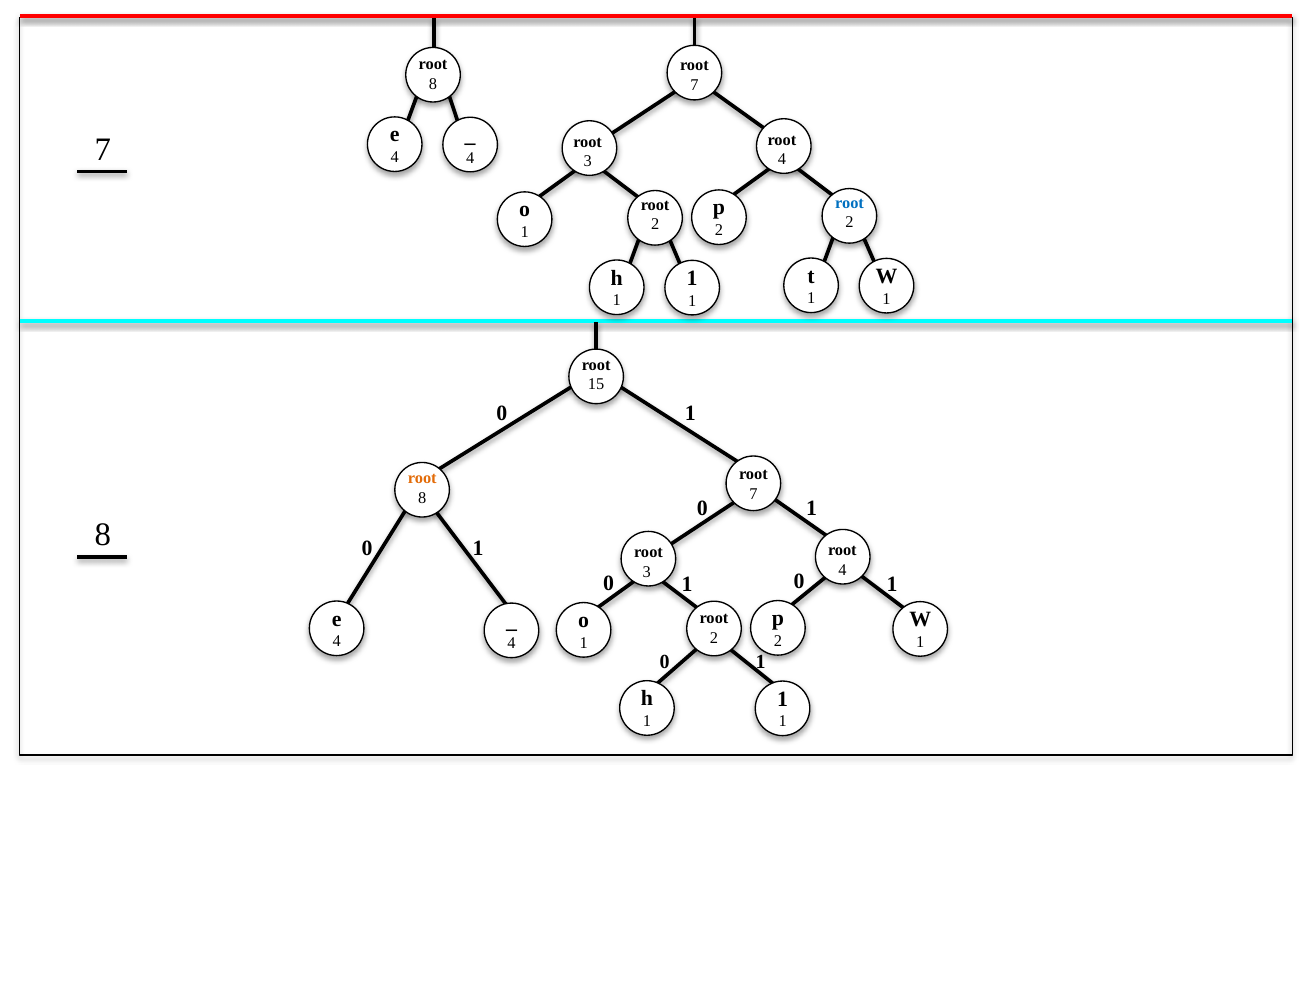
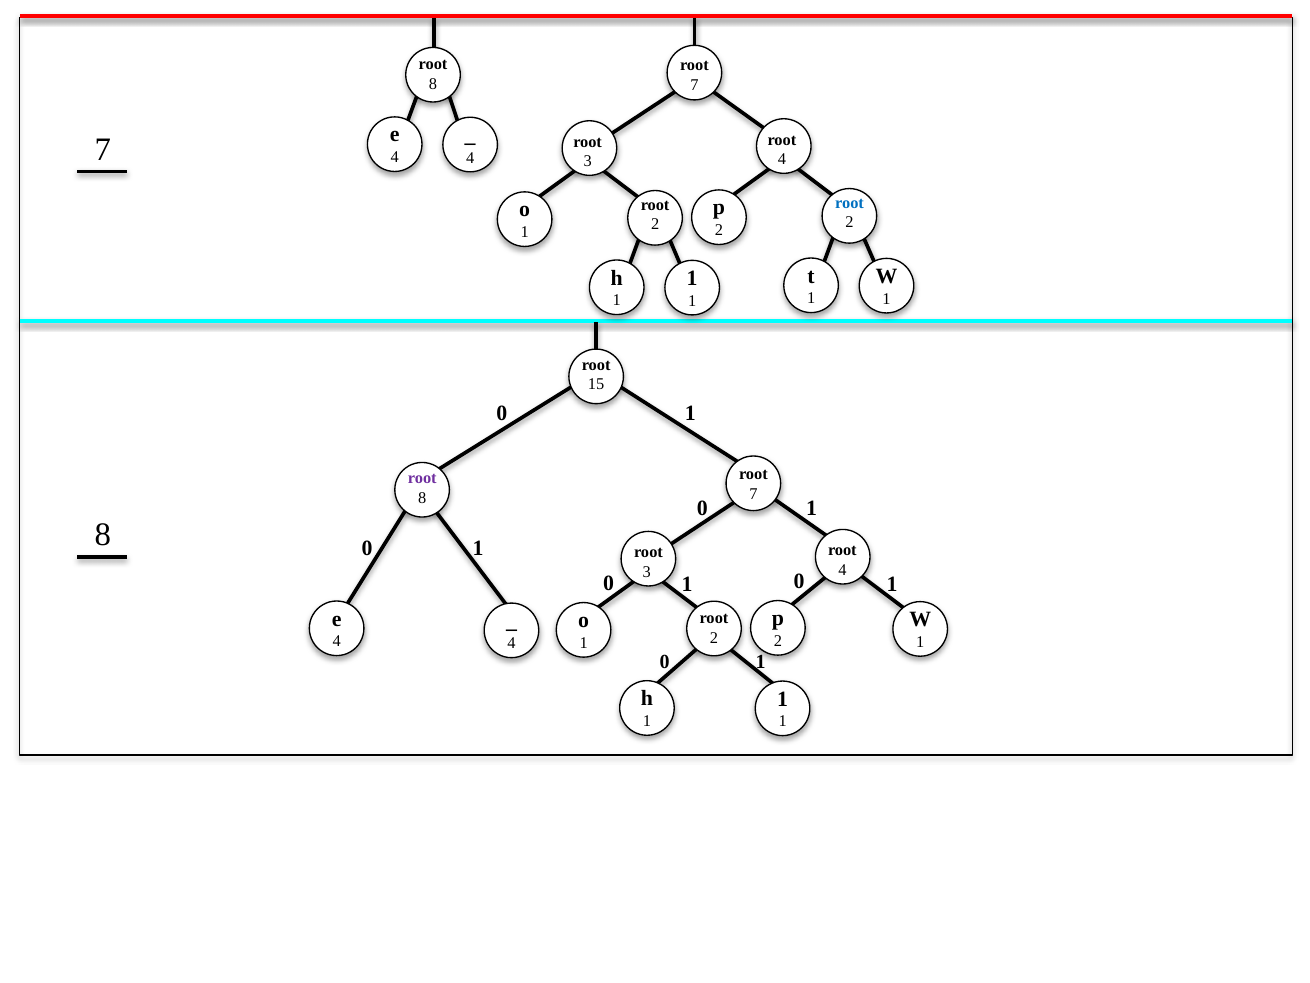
root at (422, 478) colour: orange -> purple
